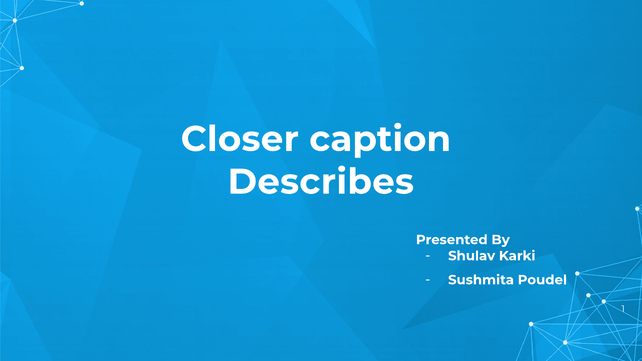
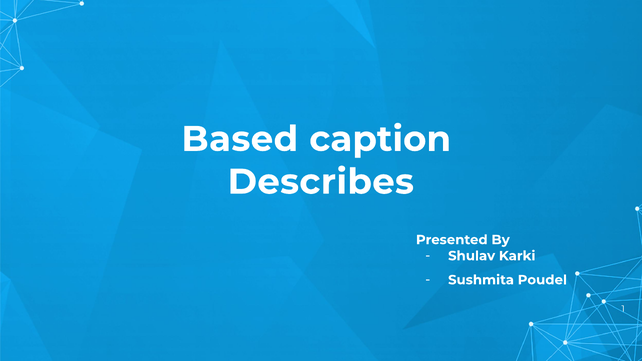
Closer: Closer -> Based
